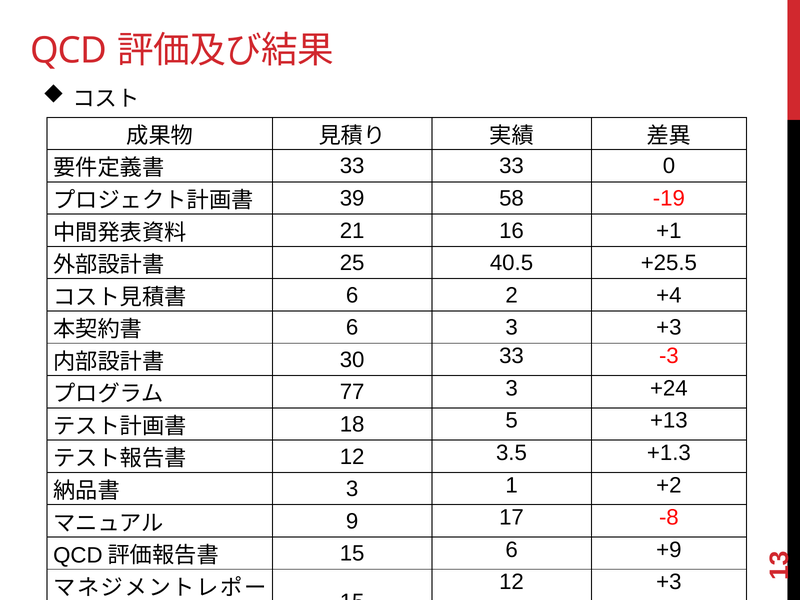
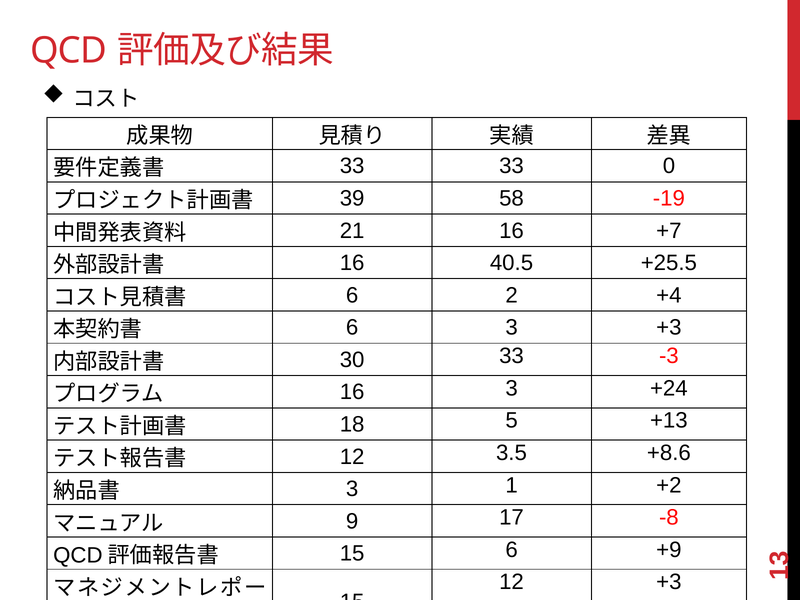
+1: +1 -> +7
25 at (352, 263): 25 -> 16
77 at (352, 392): 77 -> 16
+1.3: +1.3 -> +8.6
